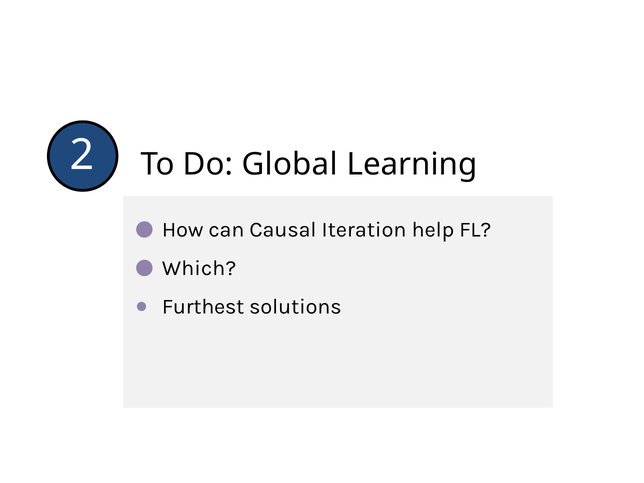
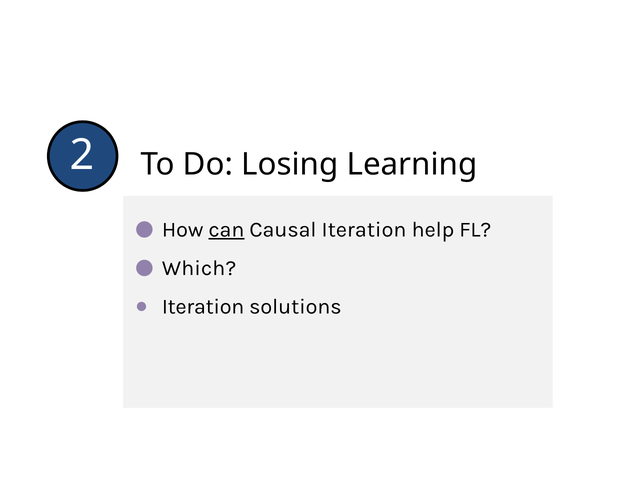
Global: Global -> Losing
can underline: none -> present
Furthest at (203, 307): Furthest -> Iteration
